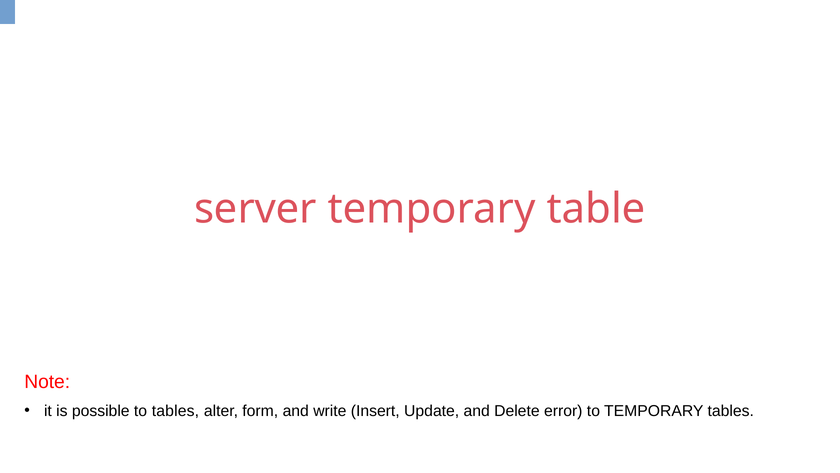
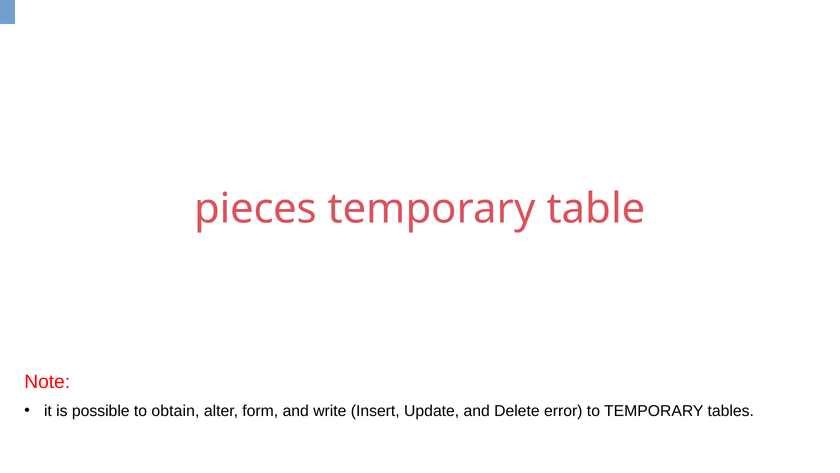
server: server -> pieces
to tables: tables -> obtain
